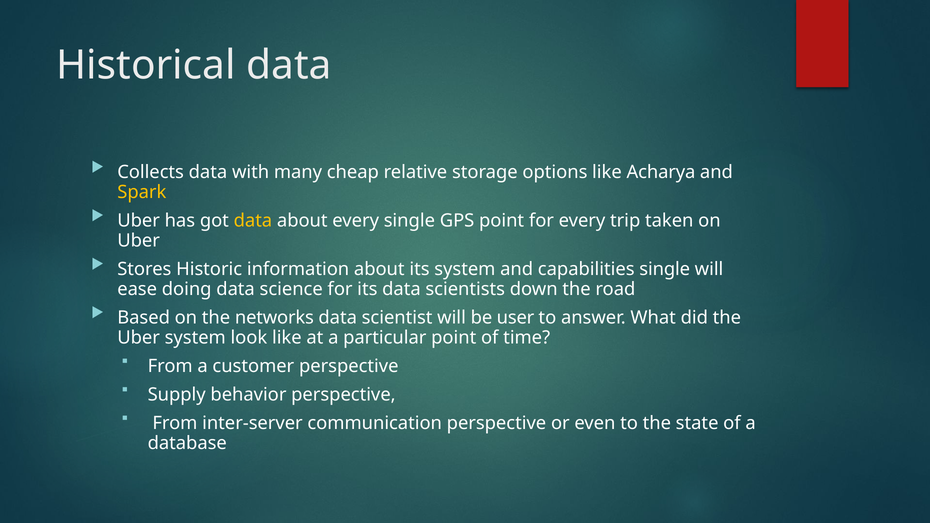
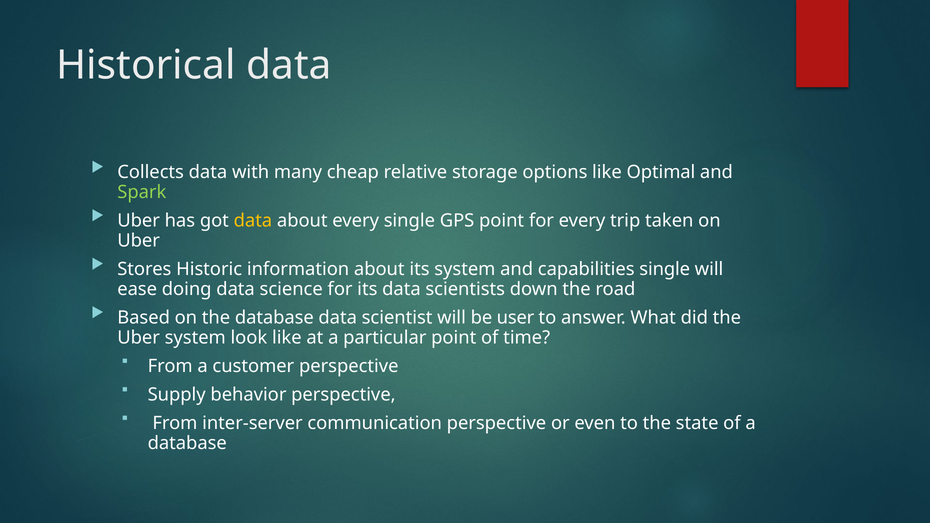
Acharya: Acharya -> Optimal
Spark colour: yellow -> light green
the networks: networks -> database
